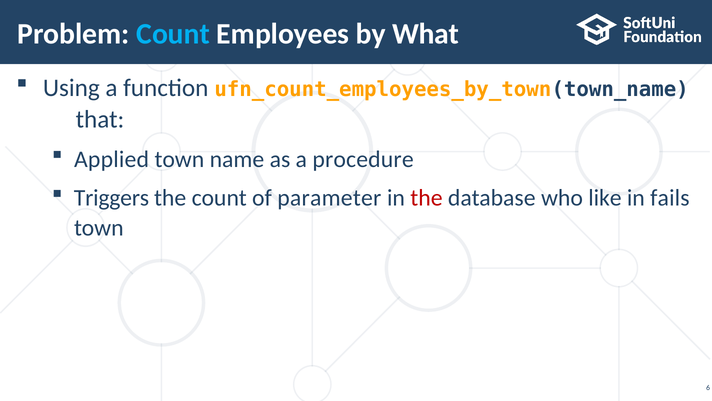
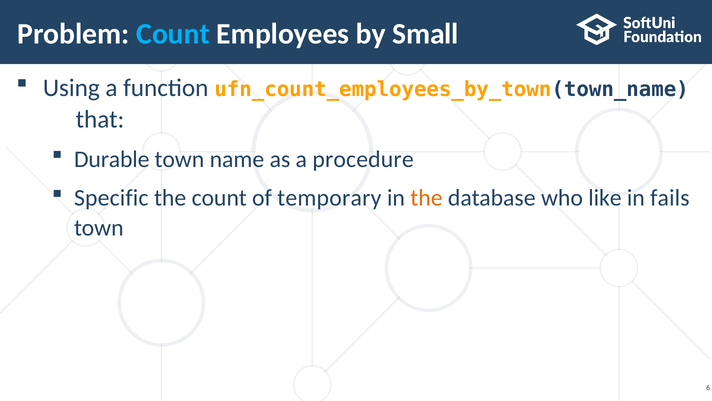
What: What -> Small
Applied: Applied -> Durable
Triggers: Triggers -> Specific
parameter: parameter -> temporary
the at (426, 198) colour: red -> orange
